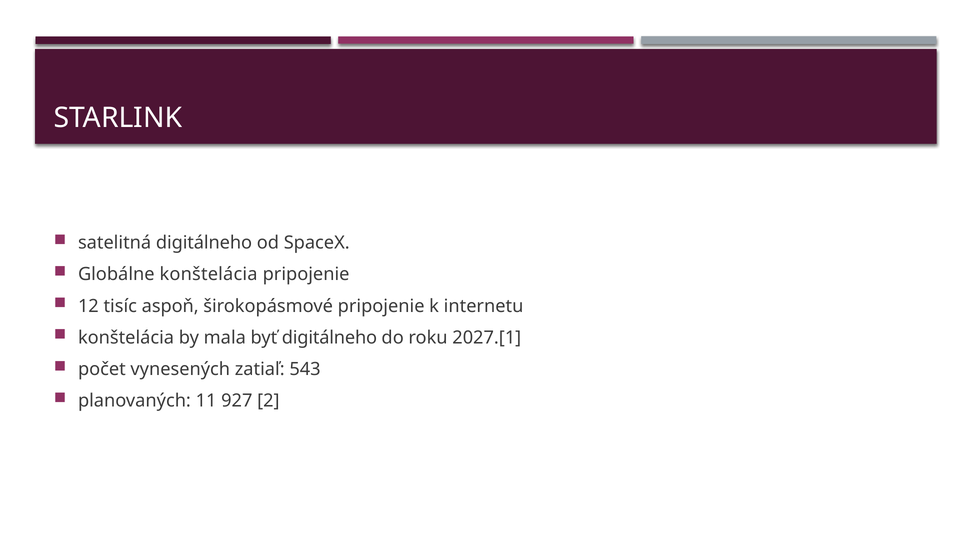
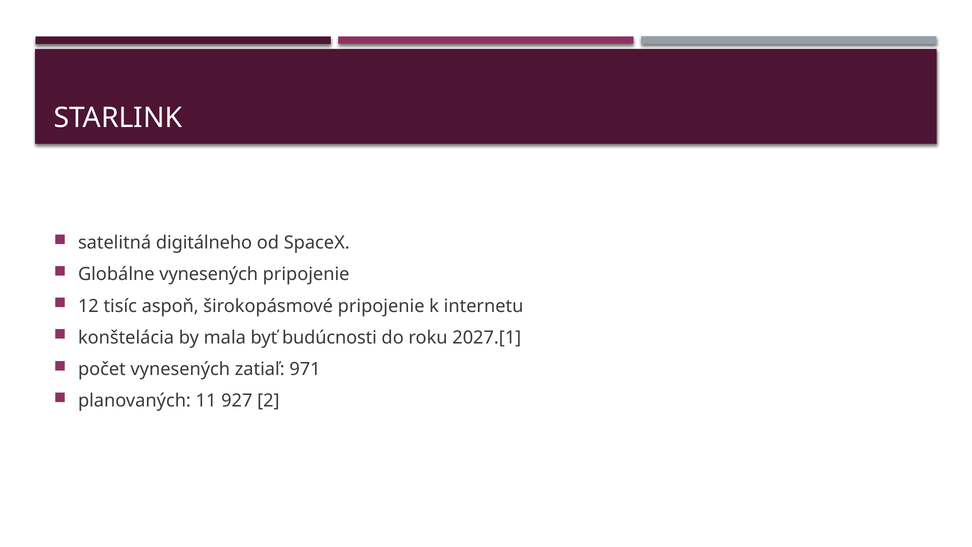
Globálne konštelácia: konštelácia -> vynesených
byť digitálneho: digitálneho -> budúcnosti
543: 543 -> 971
